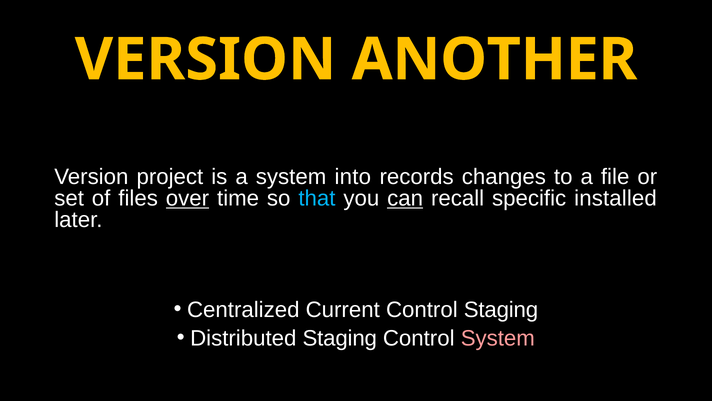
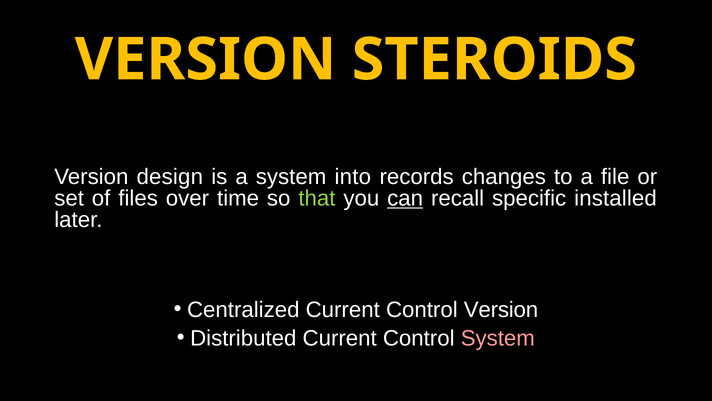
ANOTHER: ANOTHER -> STEROIDS
project: project -> design
over underline: present -> none
that colour: light blue -> light green
Control Staging: Staging -> Version
Distributed Staging: Staging -> Current
